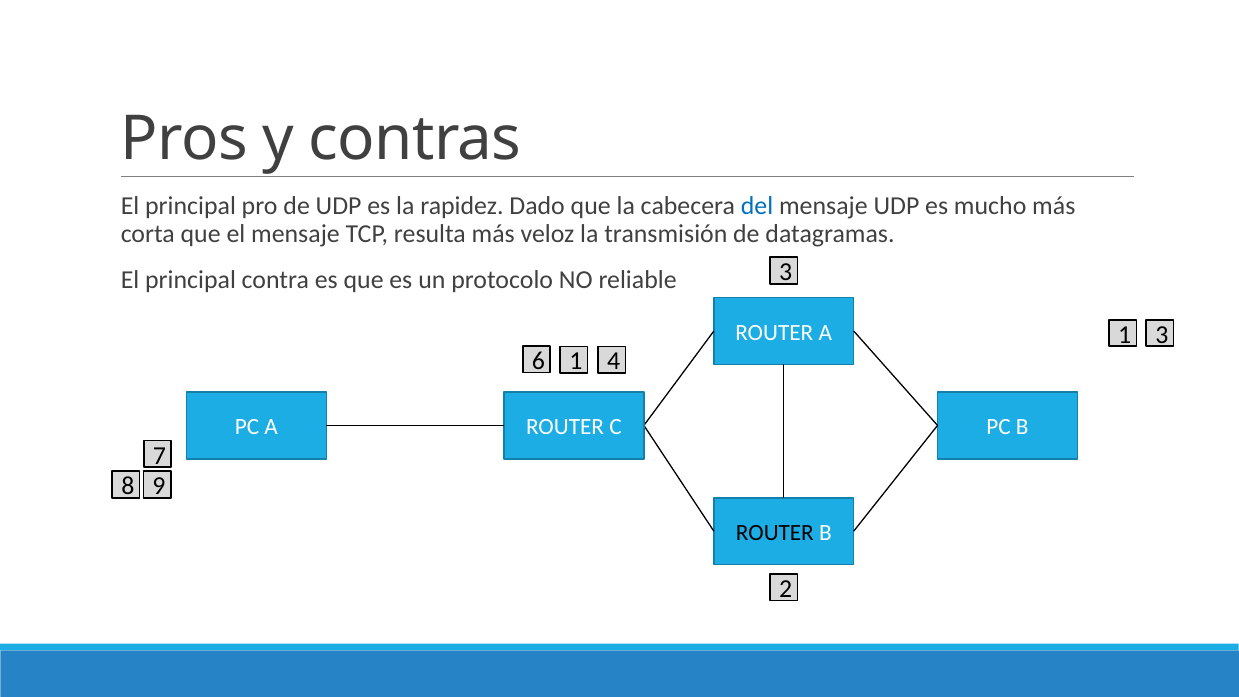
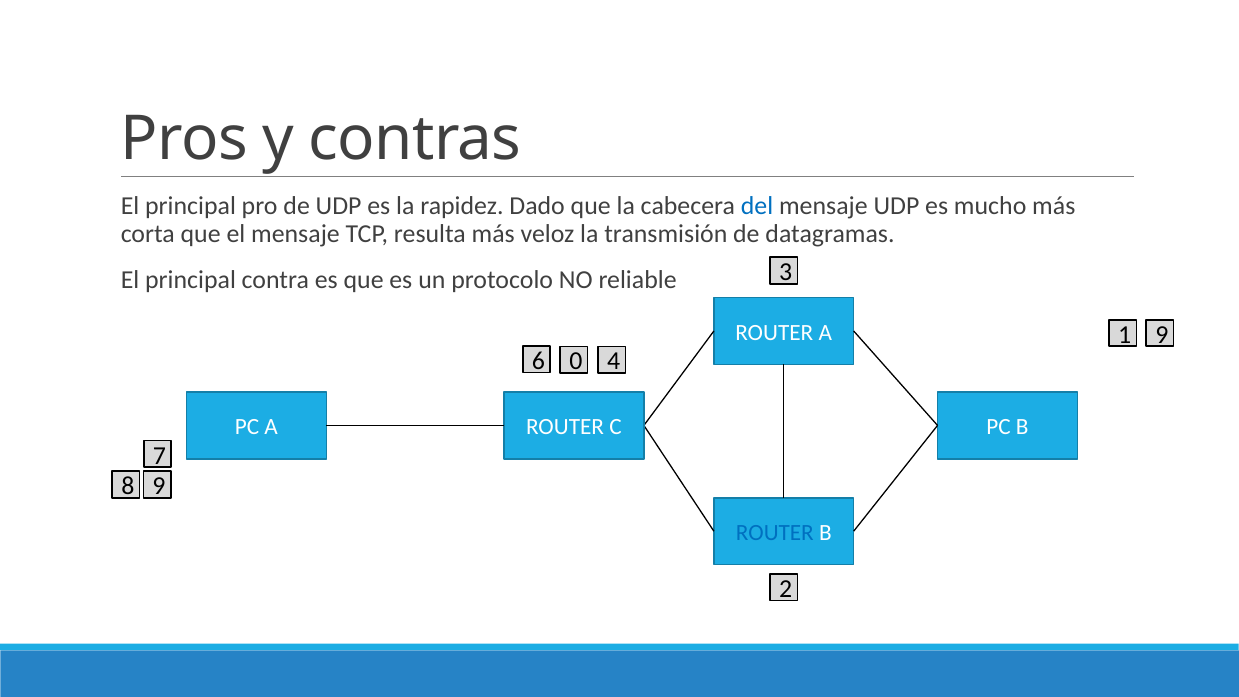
1 3: 3 -> 9
6 1: 1 -> 0
ROUTER at (775, 533) colour: black -> blue
